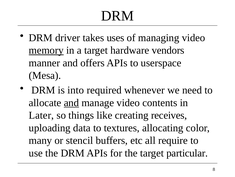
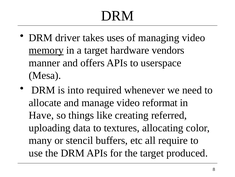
and at (71, 102) underline: present -> none
contents: contents -> reformat
Later: Later -> Have
receives: receives -> referred
particular: particular -> produced
